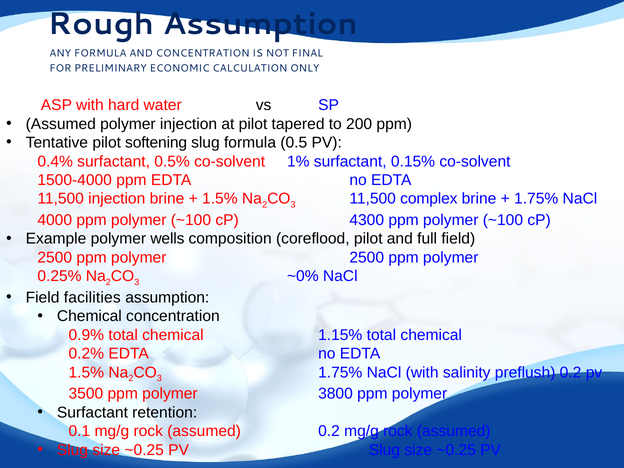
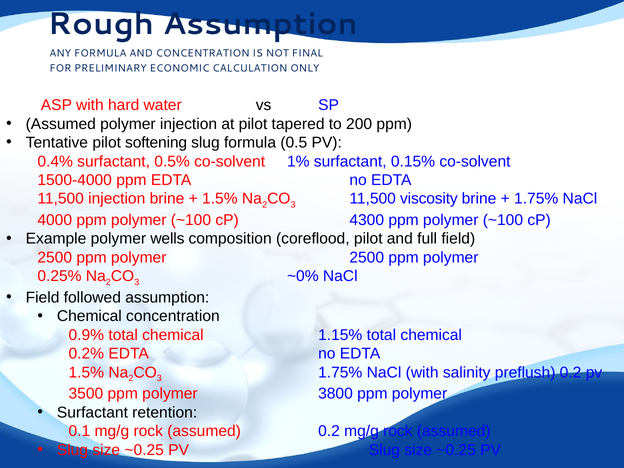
complex: complex -> viscosity
facilities: facilities -> followed
